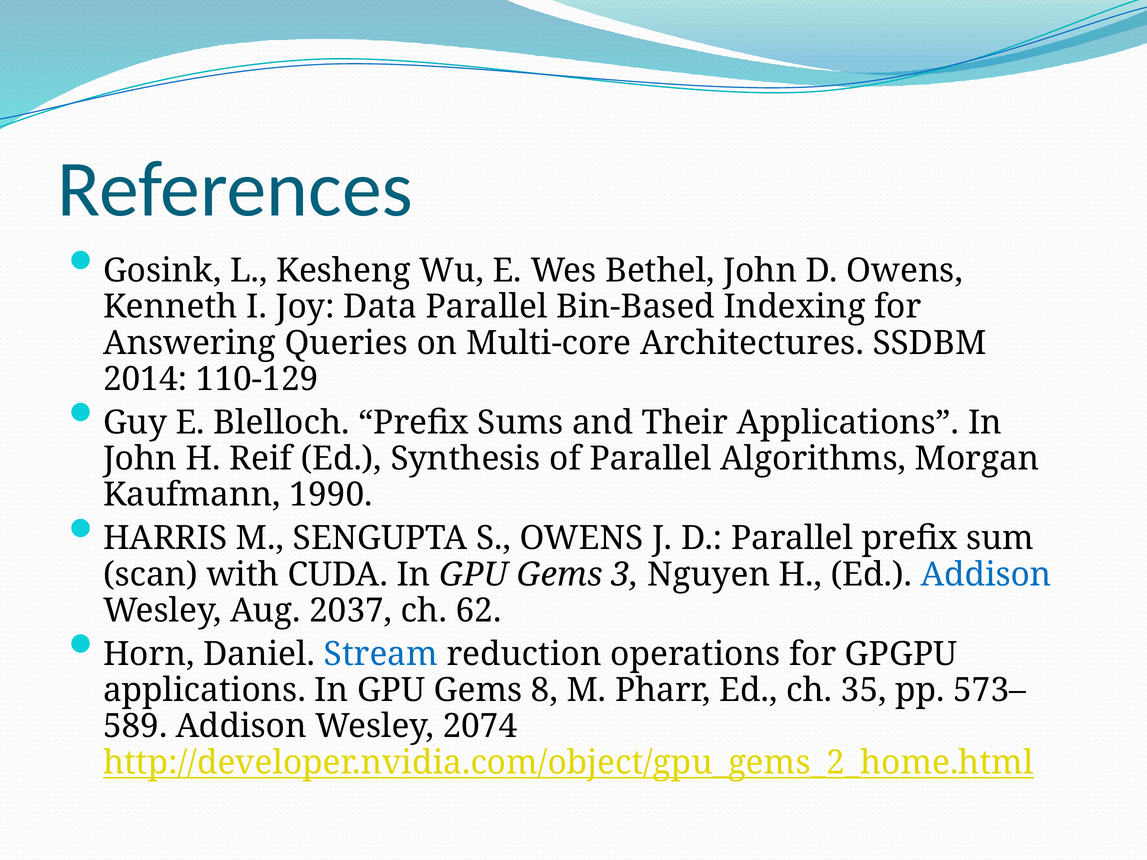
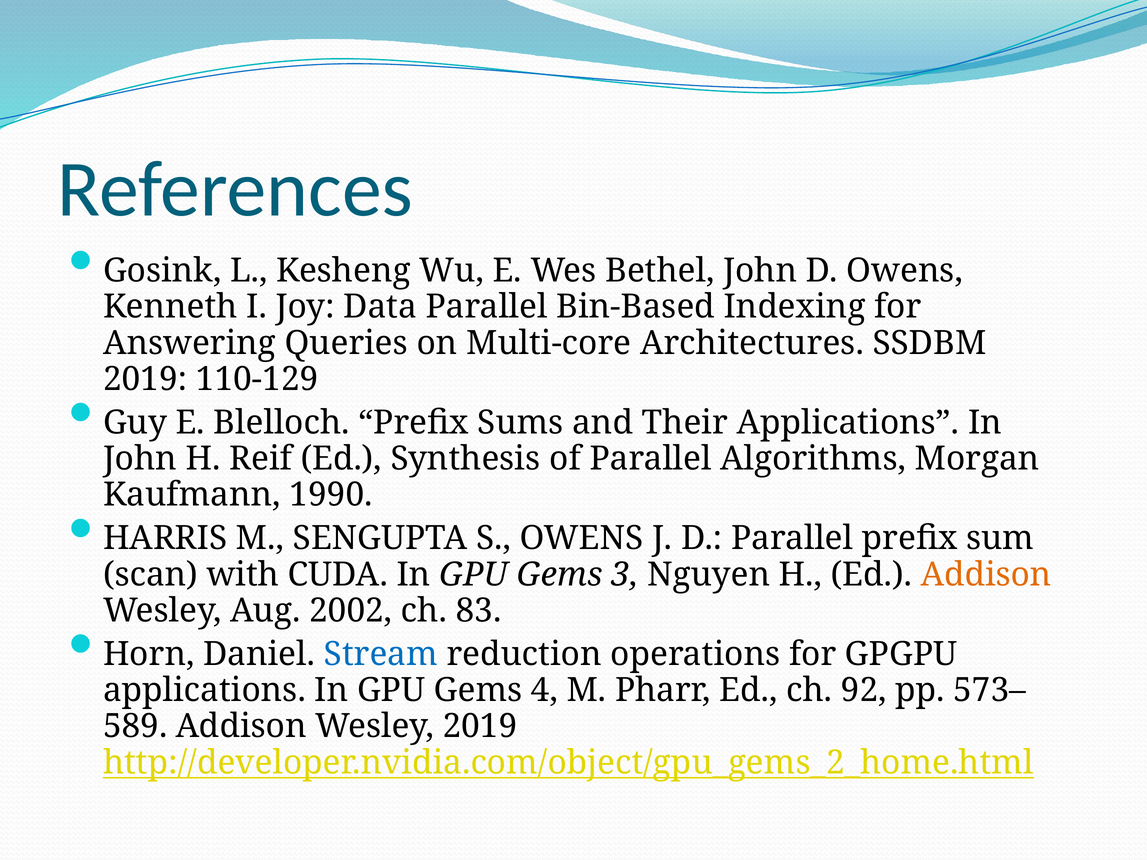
2014 at (145, 379): 2014 -> 2019
Addison at (986, 575) colour: blue -> orange
2037: 2037 -> 2002
62: 62 -> 83
8: 8 -> 4
35: 35 -> 92
Wesley 2074: 2074 -> 2019
